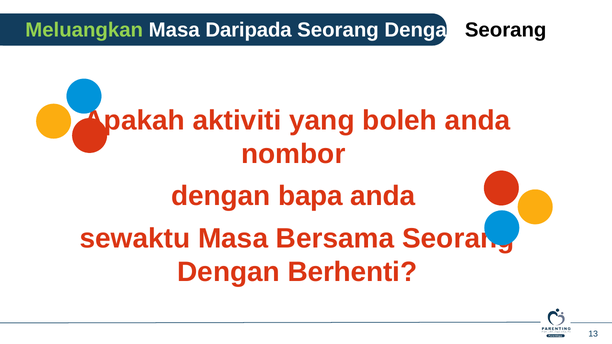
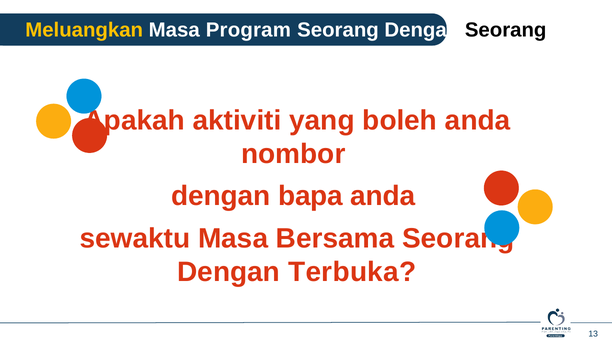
Meluangkan colour: light green -> yellow
Daripada: Daripada -> Program
Berhenti: Berhenti -> Terbuka
